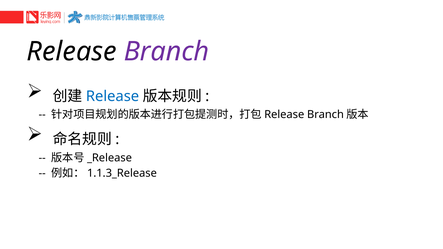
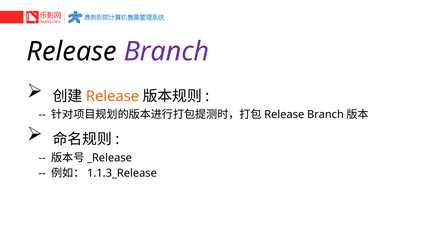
Release at (113, 96) colour: blue -> orange
